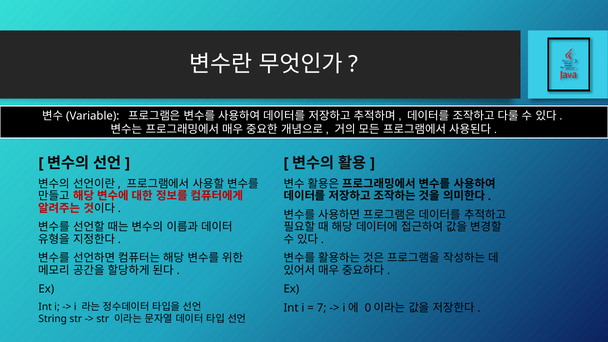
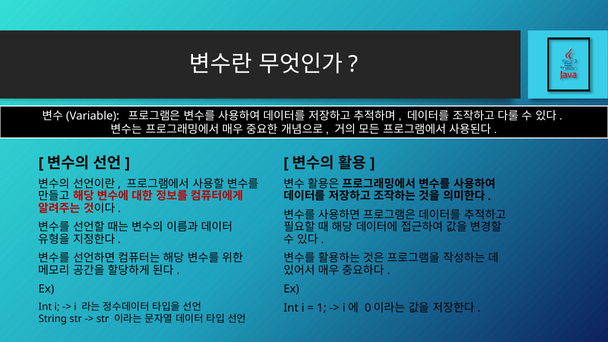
7: 7 -> 1
